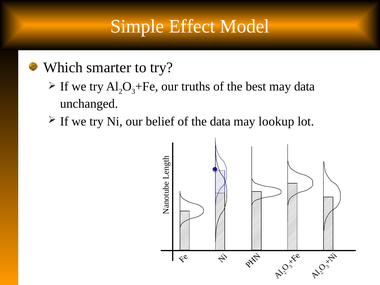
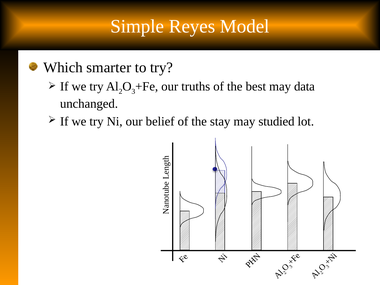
Effect: Effect -> Reyes
the data: data -> stay
lookup: lookup -> studied
